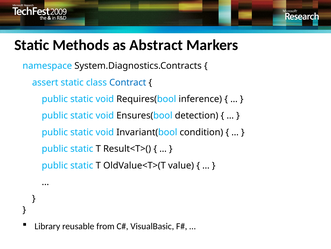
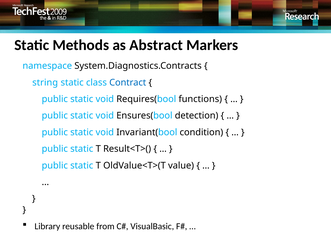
assert: assert -> string
inference: inference -> functions
